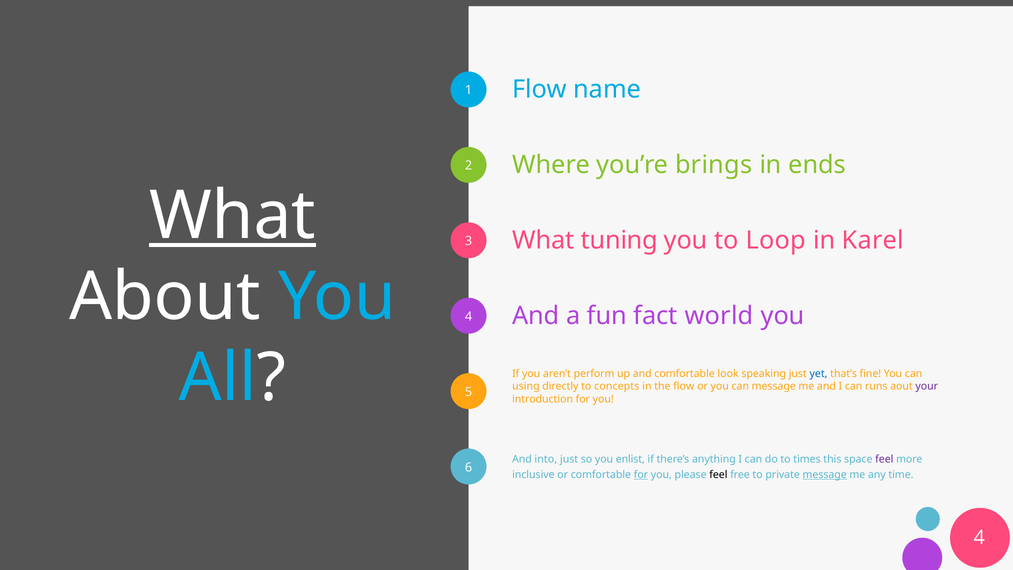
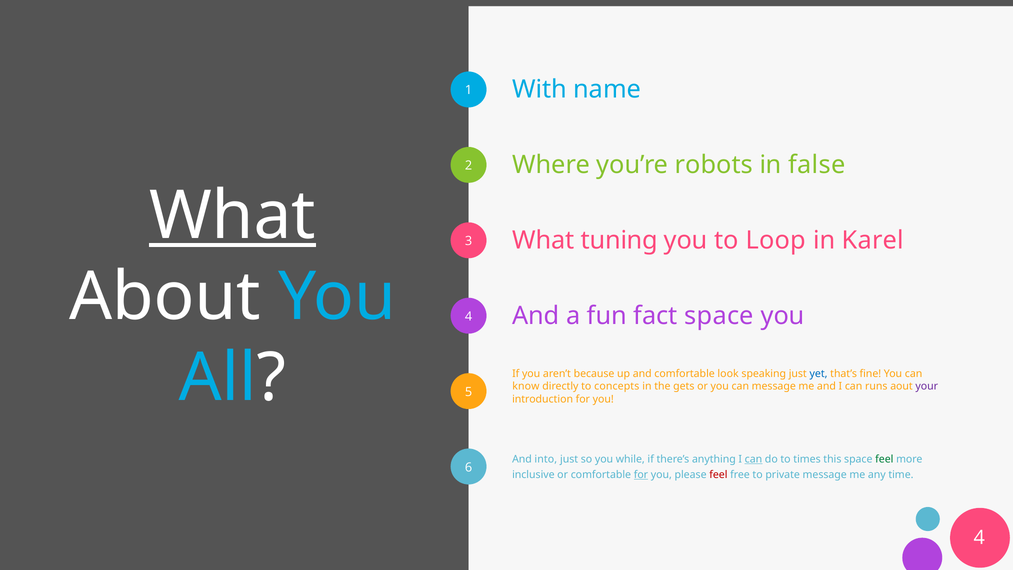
Flow at (539, 89): Flow -> With
brings: brings -> robots
ends: ends -> false
fact world: world -> space
perform: perform -> because
using: using -> know
the flow: flow -> gets
enlist: enlist -> while
can at (753, 459) underline: none -> present
feel at (884, 459) colour: purple -> green
feel at (718, 474) colour: black -> red
message at (825, 474) underline: present -> none
